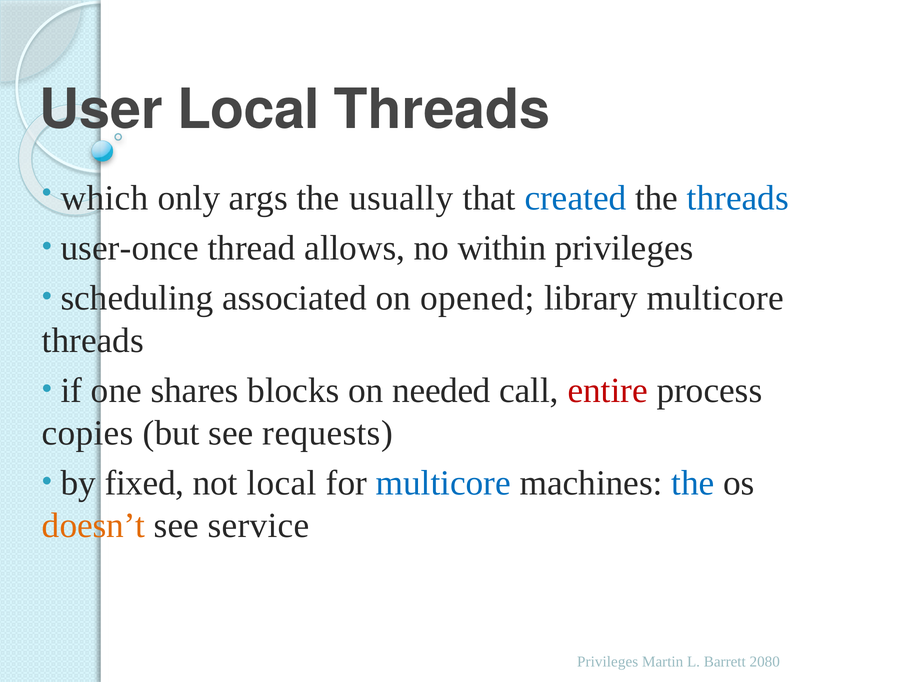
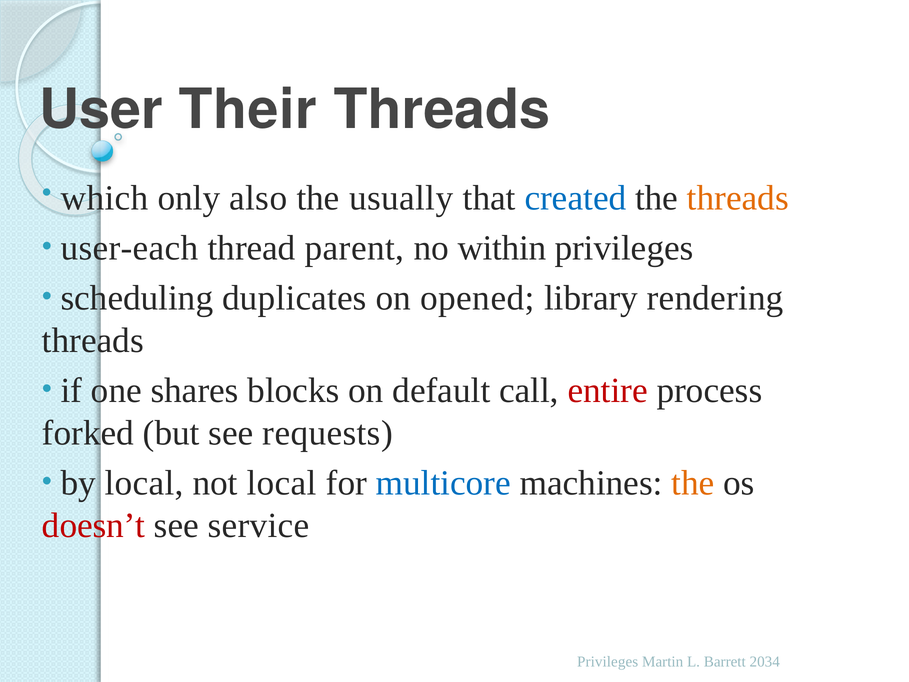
User Local: Local -> Their
args: args -> also
threads at (738, 198) colour: blue -> orange
user-once: user-once -> user-each
allows: allows -> parent
associated: associated -> duplicates
library multicore: multicore -> rendering
needed: needed -> default
copies: copies -> forked
by fixed: fixed -> local
the at (693, 483) colour: blue -> orange
doesn’t colour: orange -> red
2080: 2080 -> 2034
